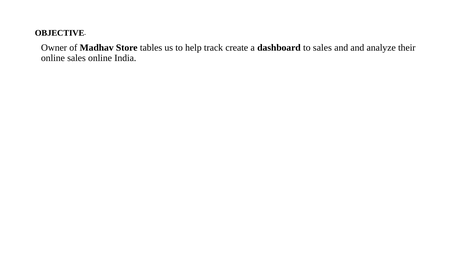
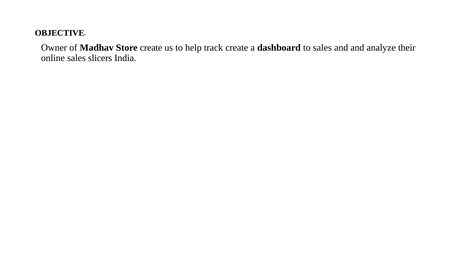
Store tables: tables -> create
sales online: online -> slicers
